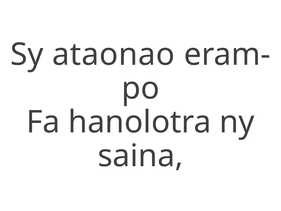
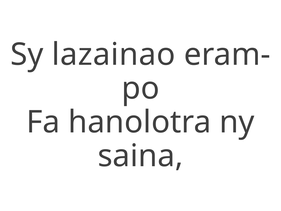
ataonao: ataonao -> lazainao
